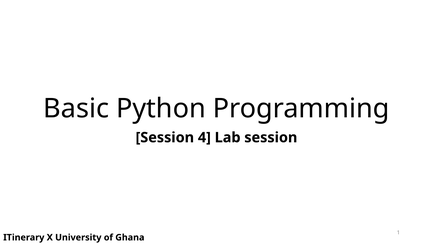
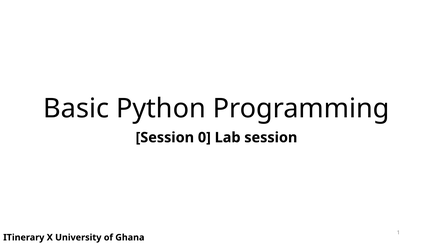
4: 4 -> 0
